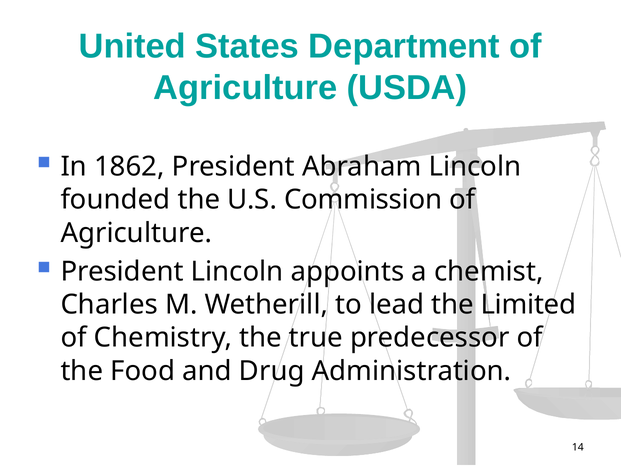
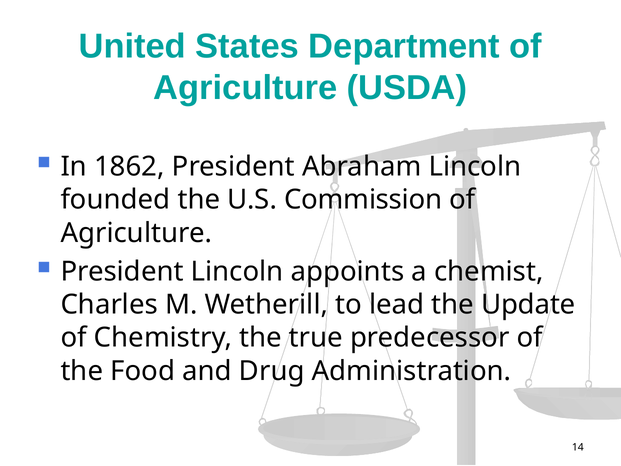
Limited: Limited -> Update
